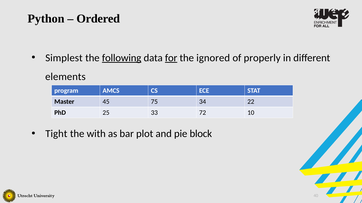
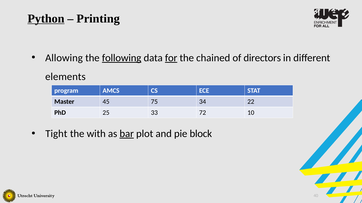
Python underline: none -> present
Ordered: Ordered -> Printing
Simplest: Simplest -> Allowing
ignored: ignored -> chained
properly: properly -> directors
bar underline: none -> present
